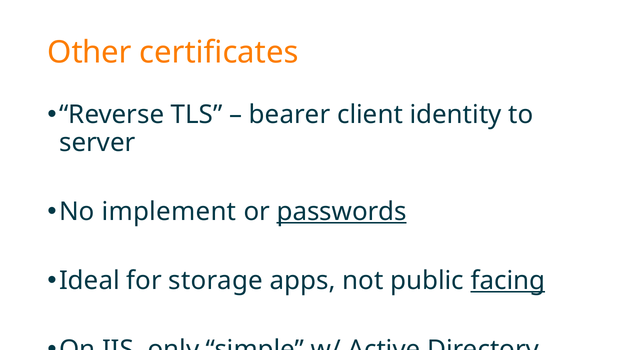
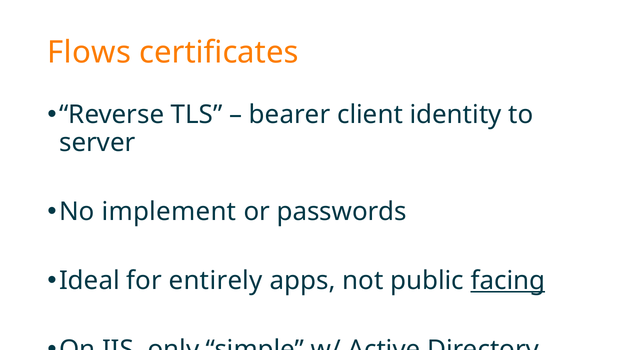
Other: Other -> Flows
passwords underline: present -> none
storage: storage -> entirely
